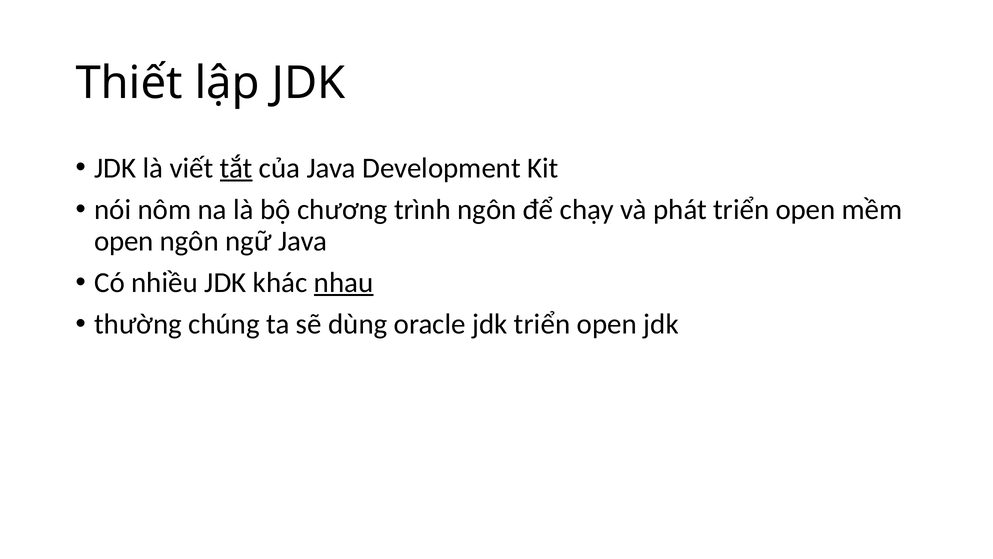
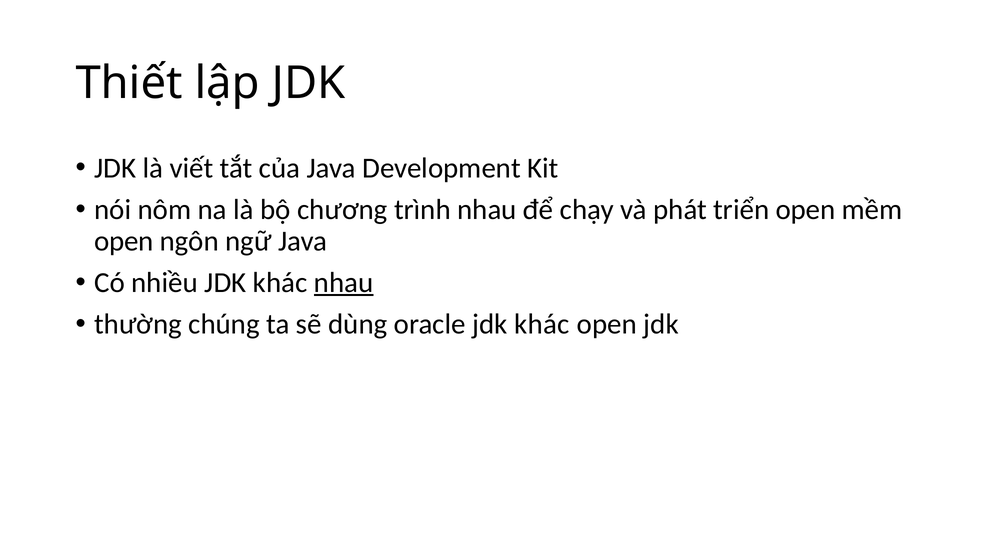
tắt underline: present -> none
trình ngôn: ngôn -> nhau
oracle jdk triển: triển -> khác
